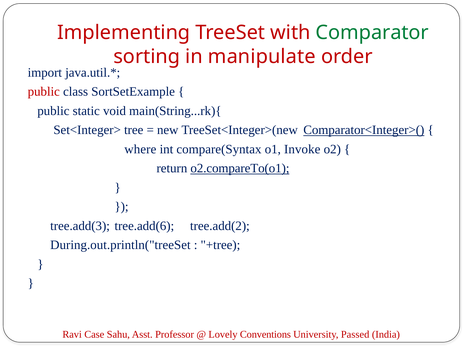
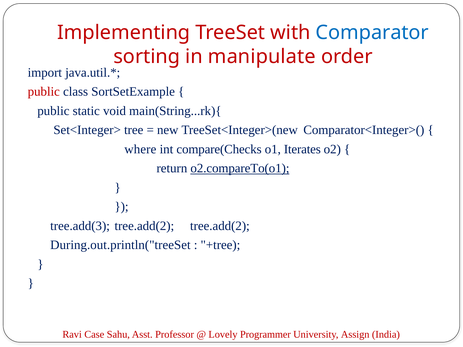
Comparator colour: green -> blue
Comparator<Integer>( underline: present -> none
compare(Syntax: compare(Syntax -> compare(Checks
Invoke: Invoke -> Iterates
tree.add(3 tree.add(6: tree.add(6 -> tree.add(2
Conventions: Conventions -> Programmer
Passed: Passed -> Assign
